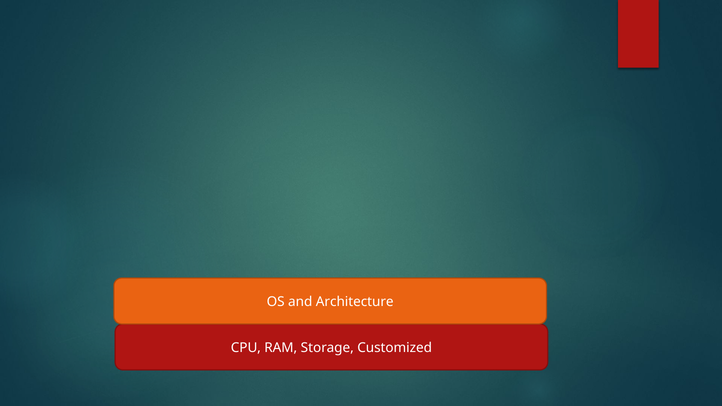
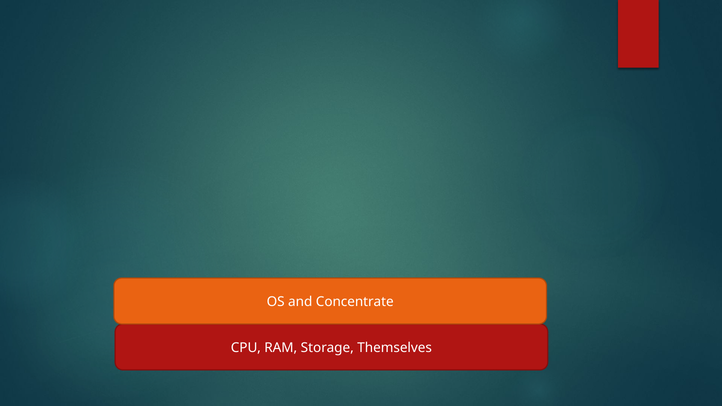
Architecture: Architecture -> Concentrate
Customized: Customized -> Themselves
